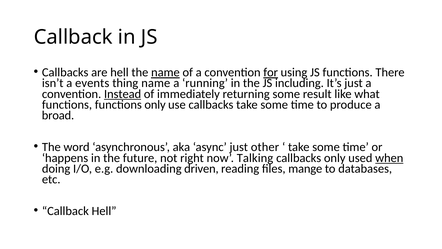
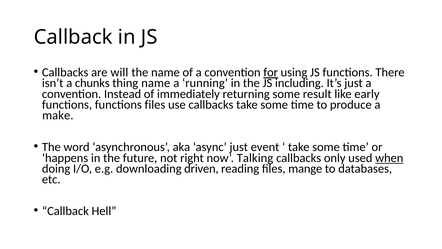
are hell: hell -> will
name at (165, 72) underline: present -> none
events: events -> chunks
Instead underline: present -> none
what: what -> early
functions only: only -> files
broad: broad -> make
other: other -> event
